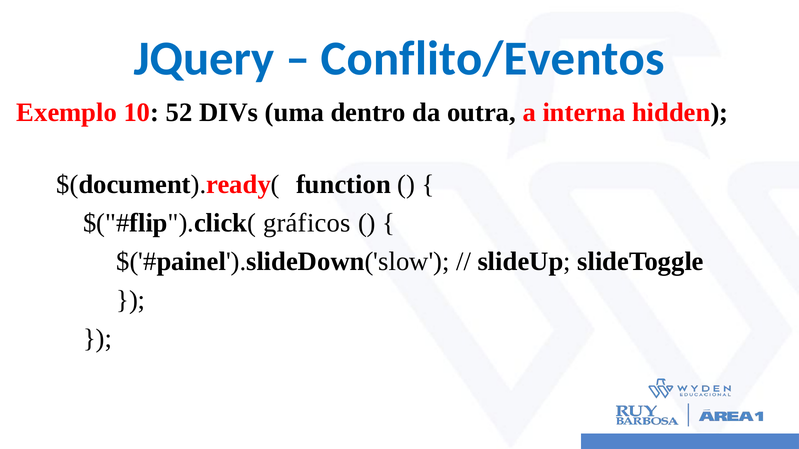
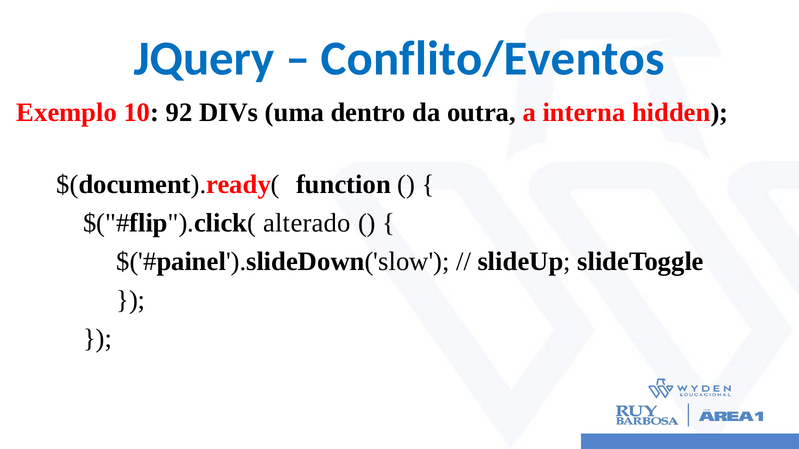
52: 52 -> 92
gráficos: gráficos -> alterado
